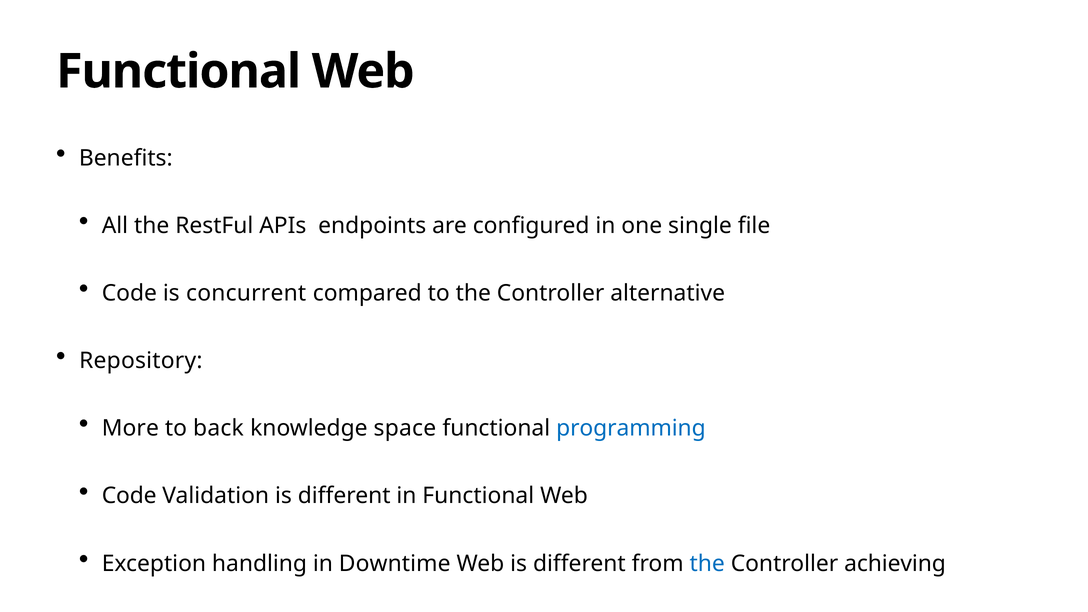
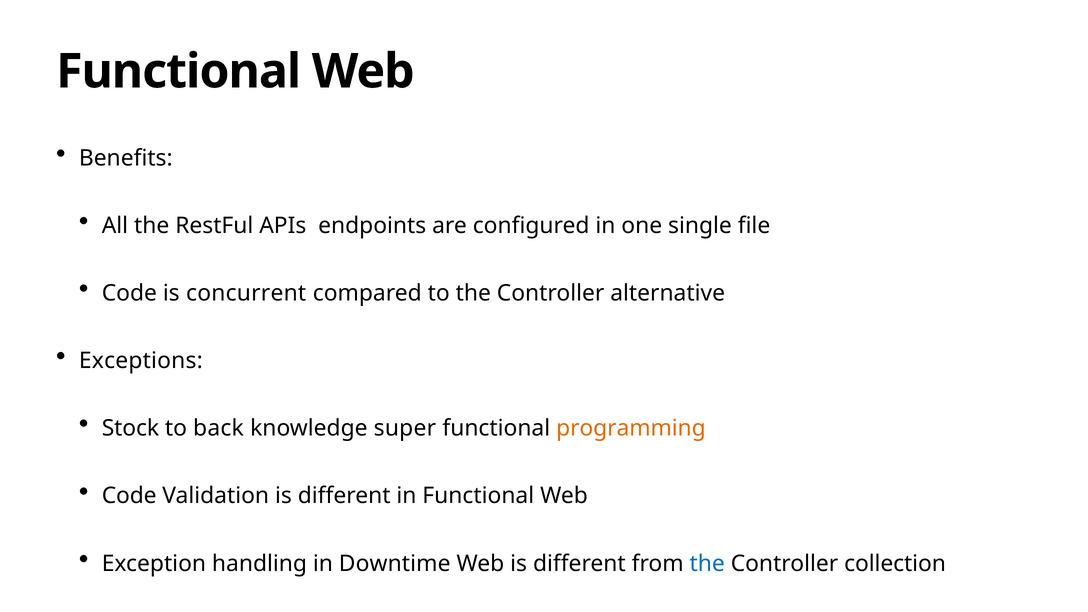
Repository: Repository -> Exceptions
More: More -> Stock
space: space -> super
programming colour: blue -> orange
achieving: achieving -> collection
